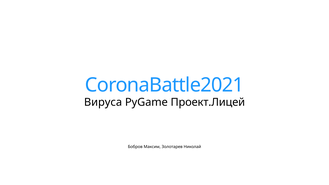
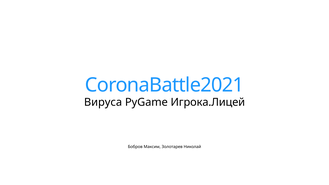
Проект.Лицей: Проект.Лицей -> Игрока.Лицей
